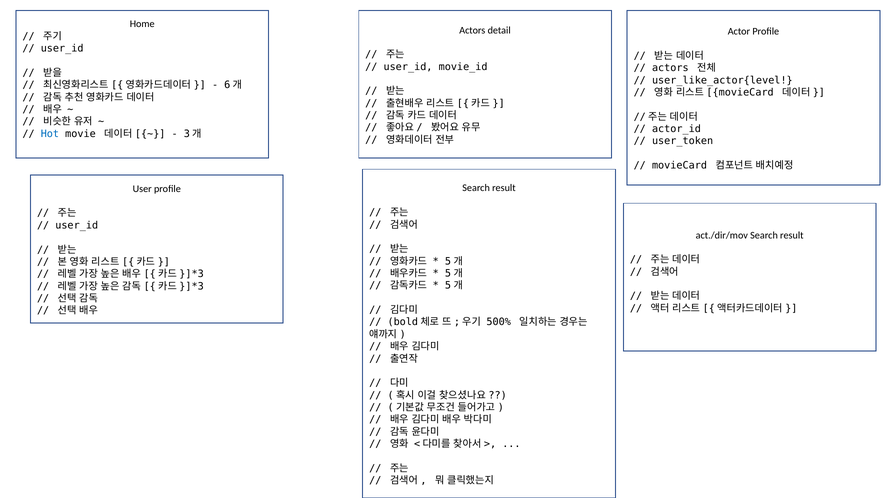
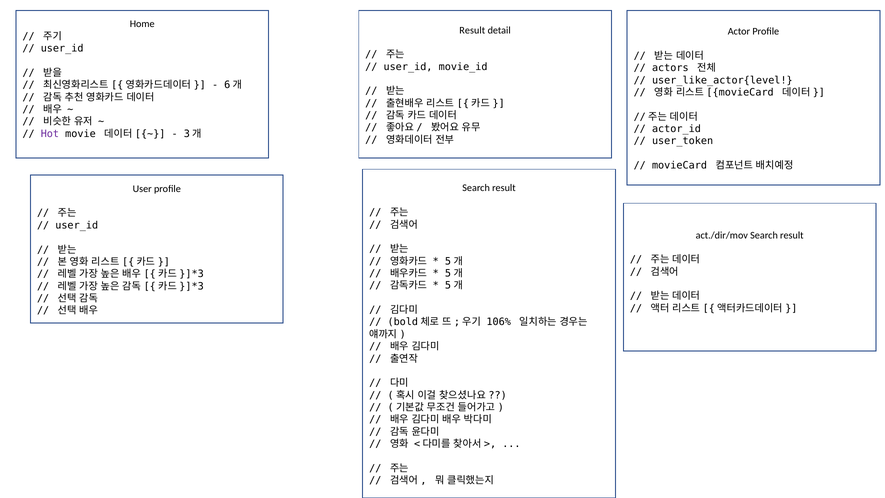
Actors at (472, 30): Actors -> Result
Hot colour: blue -> purple
500%: 500% -> 106%
